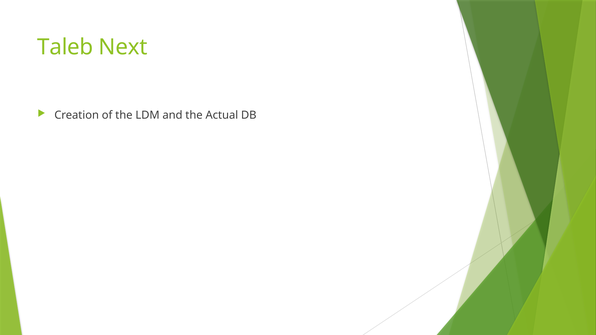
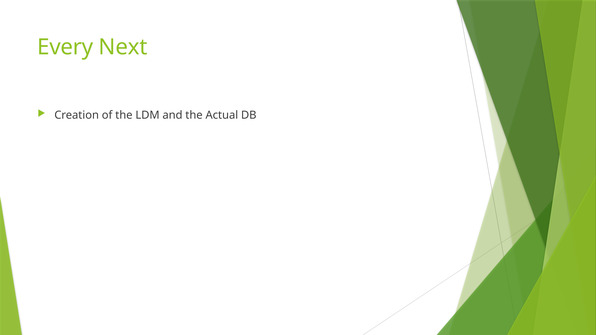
Taleb: Taleb -> Every
